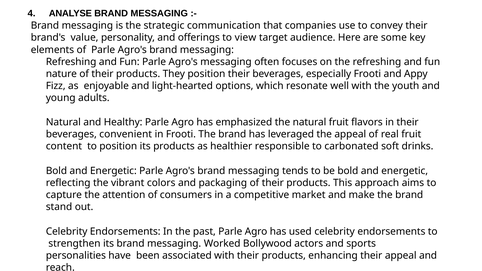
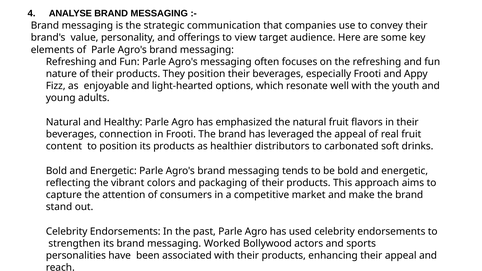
convenient: convenient -> connection
responsible: responsible -> distributors
